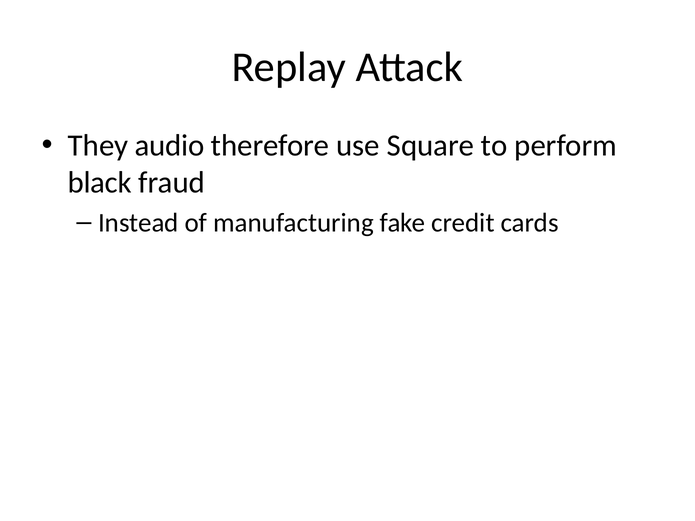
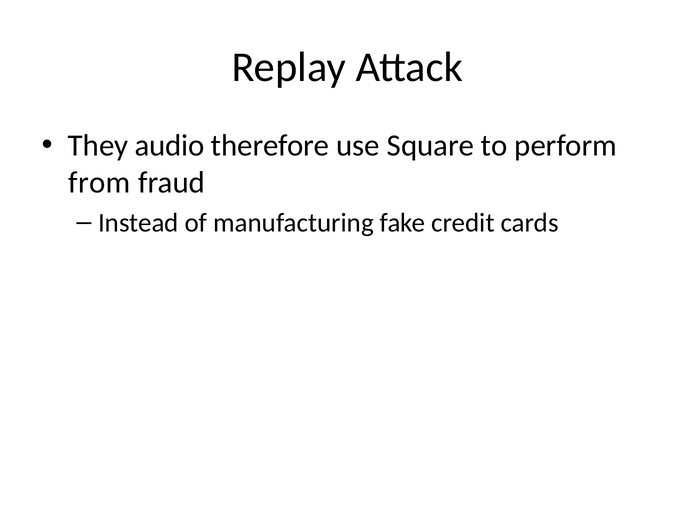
black: black -> from
